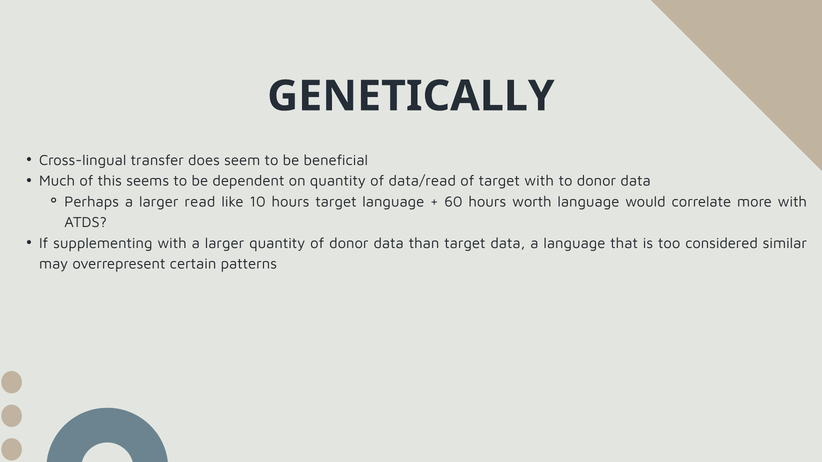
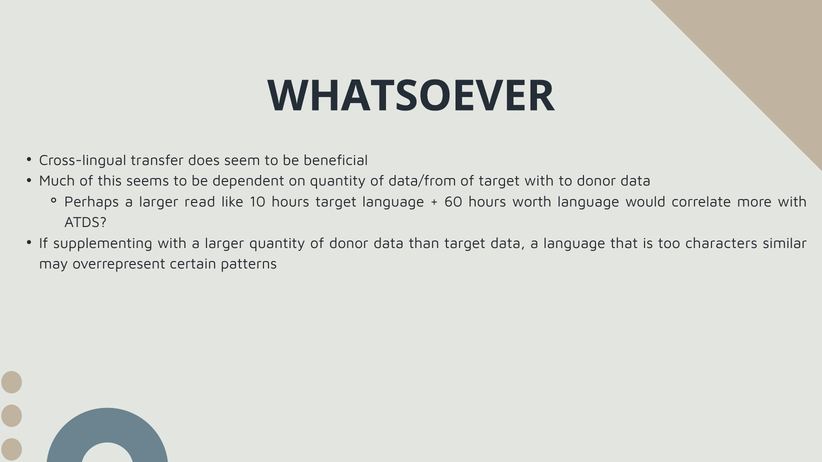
GENETICALLY: GENETICALLY -> WHATSOEVER
data/read: data/read -> data/from
considered: considered -> characters
